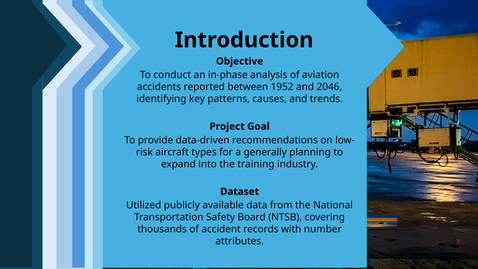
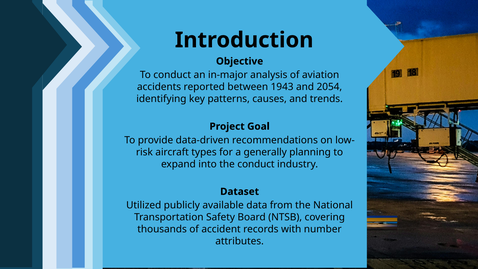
in-phase: in-phase -> in-major
1952: 1952 -> 1943
2046: 2046 -> 2054
the training: training -> conduct
